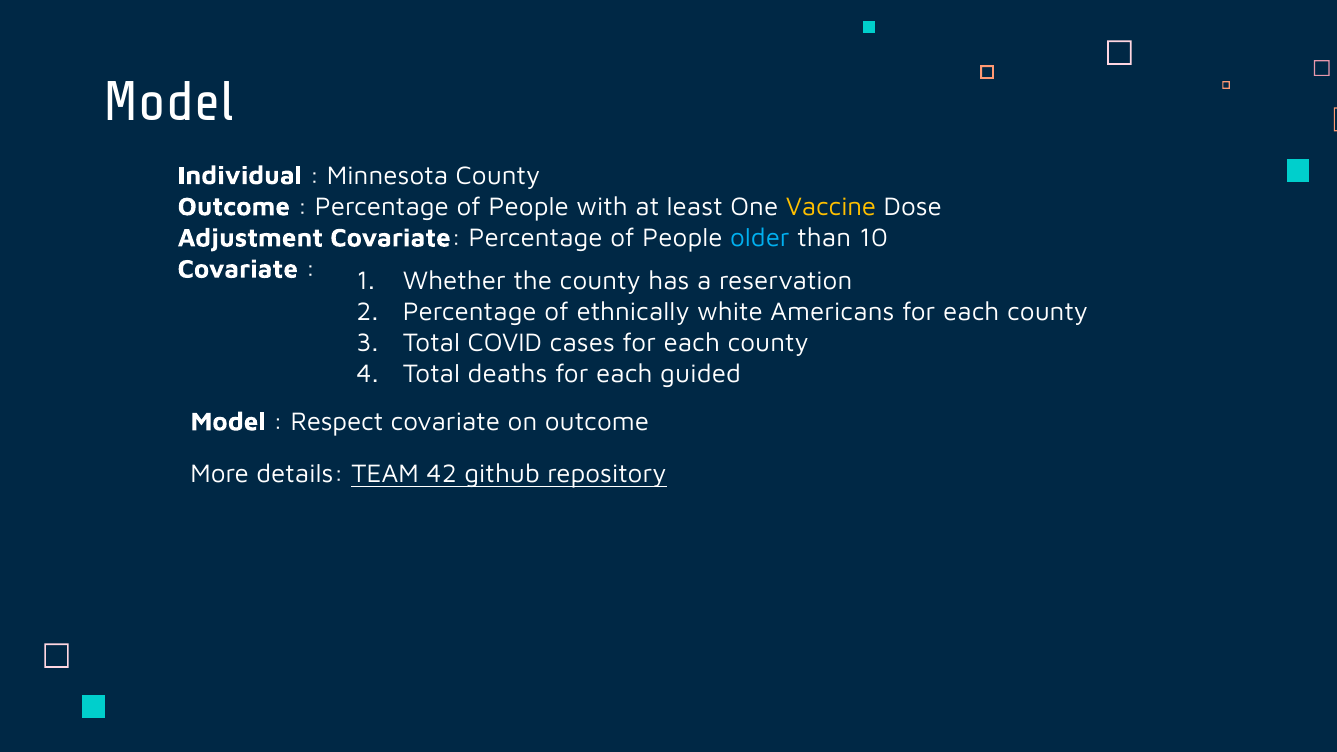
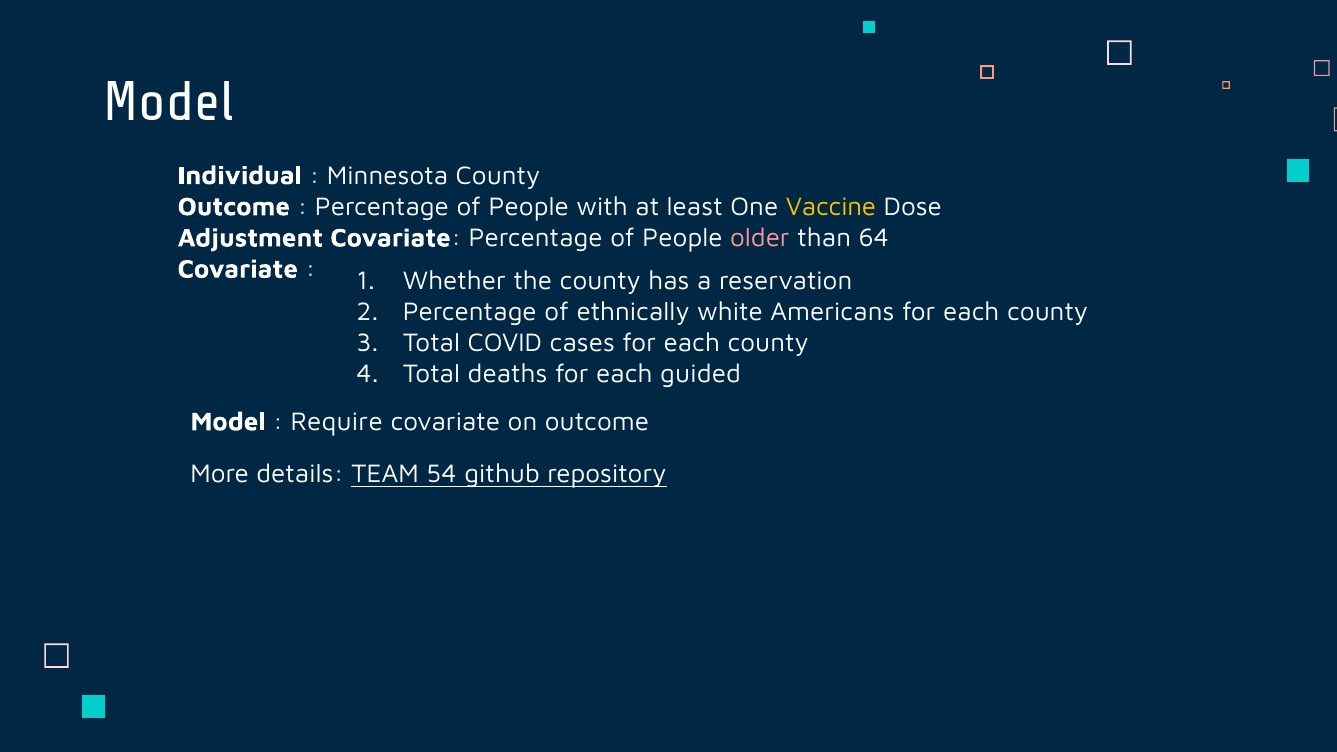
older colour: light blue -> pink
10: 10 -> 64
Respect: Respect -> Require
42: 42 -> 54
